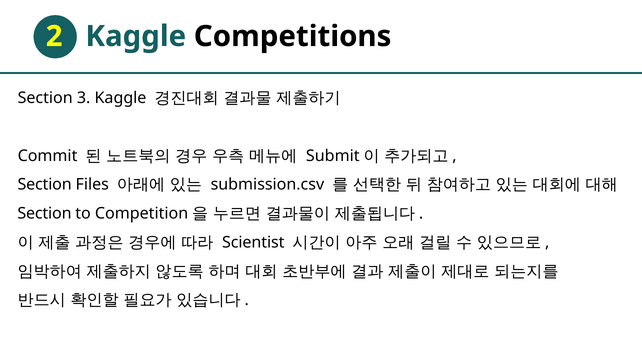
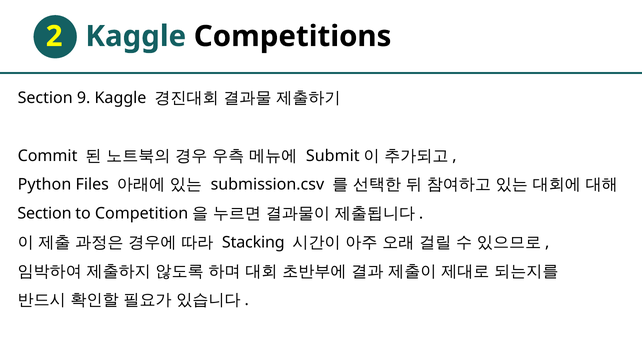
3: 3 -> 9
Section at (45, 185): Section -> Python
Scientist: Scientist -> Stacking
